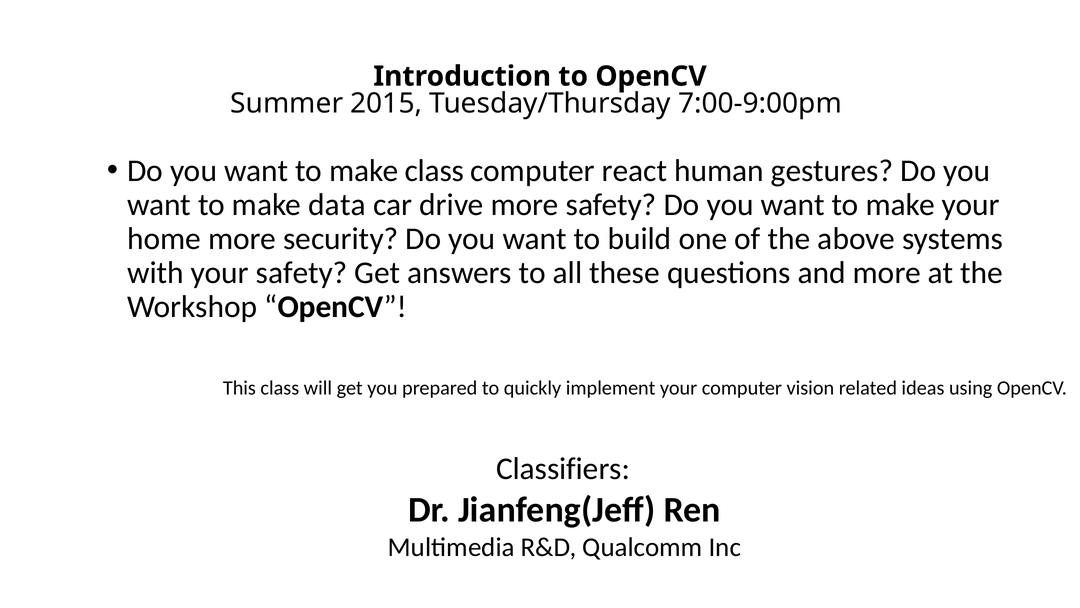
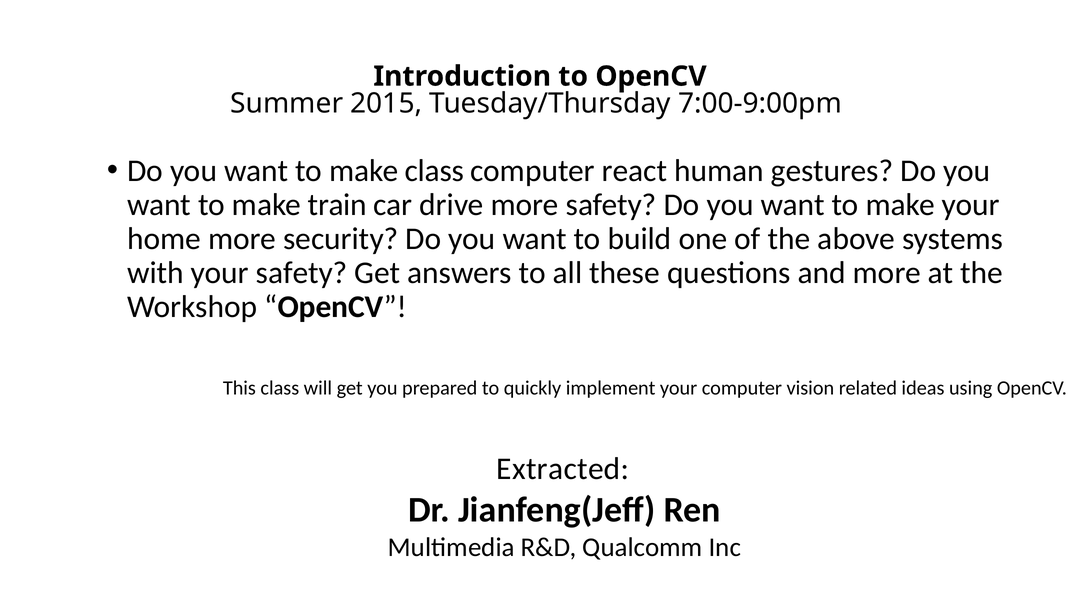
data: data -> train
Classifiers: Classifiers -> Extracted
